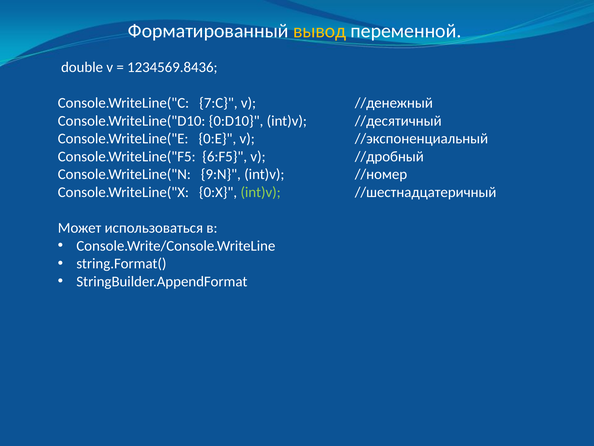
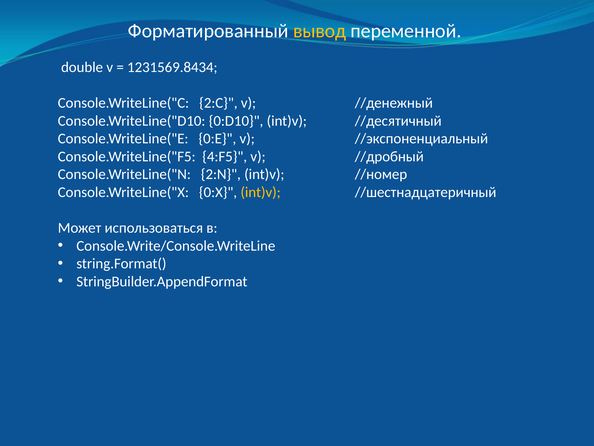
1234569.8436: 1234569.8436 -> 1231569.8434
7:C: 7:C -> 2:C
6:F5: 6:F5 -> 4:F5
9:N: 9:N -> 2:N
int)v at (261, 192) colour: light green -> yellow
